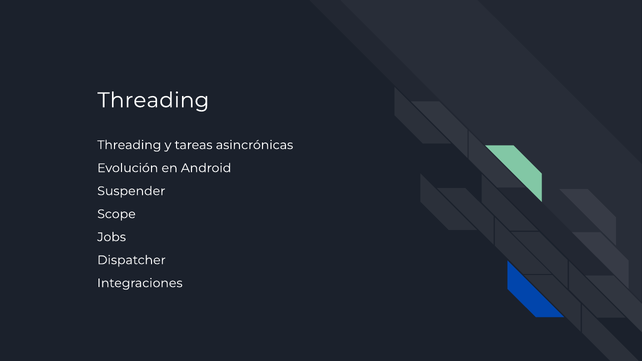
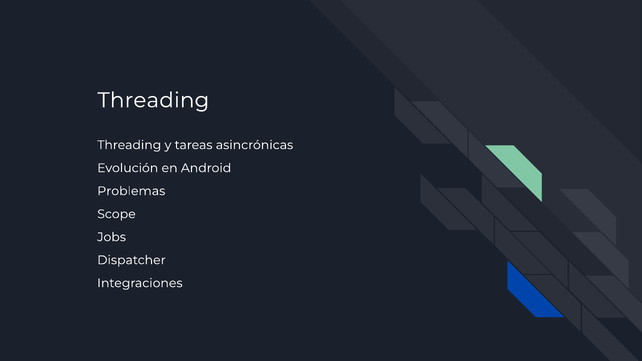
Suspender: Suspender -> Problemas
